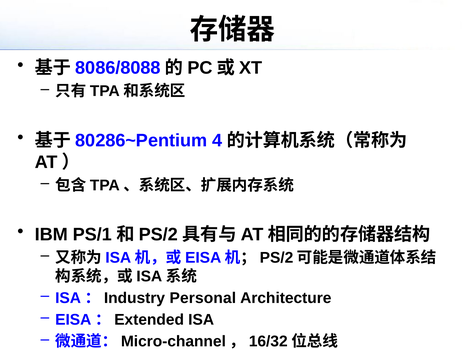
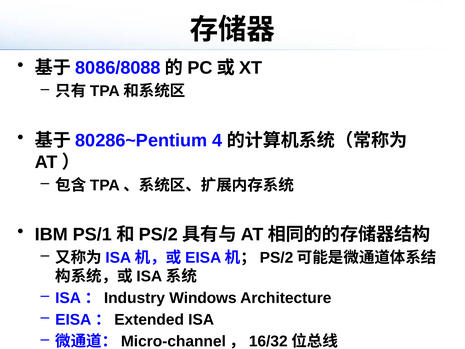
Personal: Personal -> Windows
